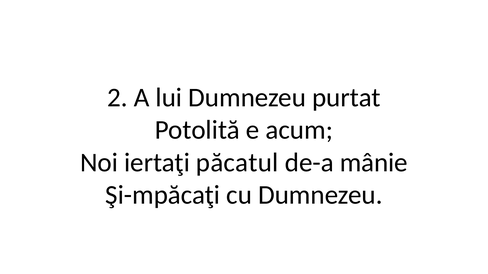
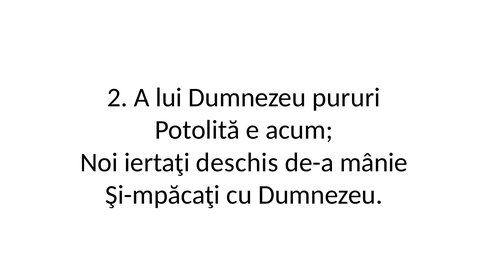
purtat: purtat -> pururi
păcatul: păcatul -> deschis
